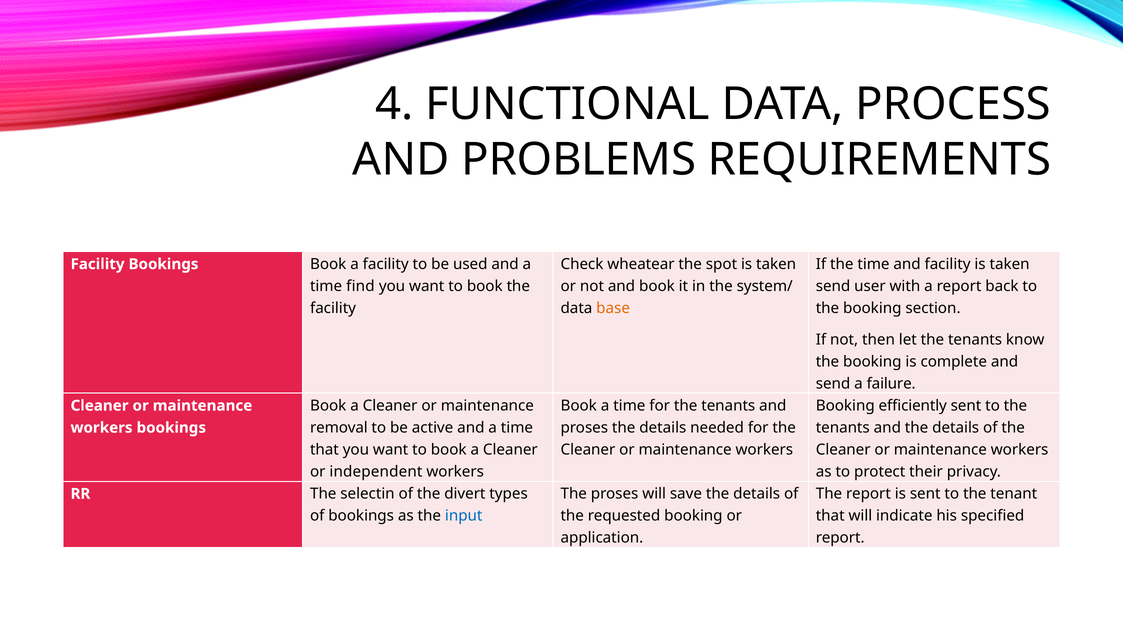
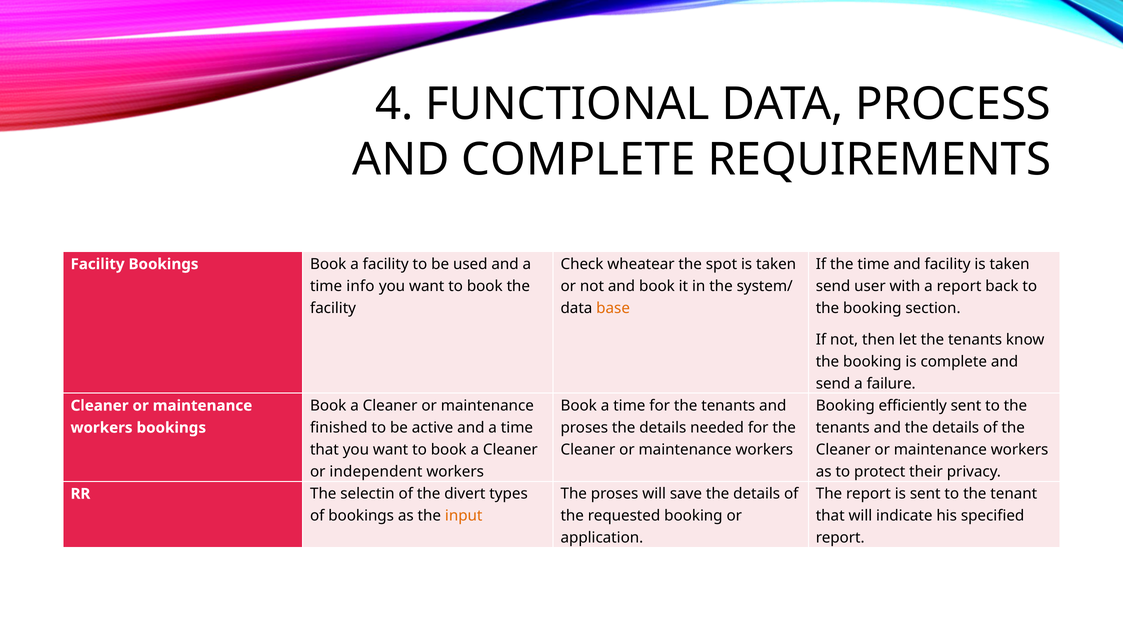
AND PROBLEMS: PROBLEMS -> COMPLETE
find: find -> info
removal: removal -> finished
input colour: blue -> orange
